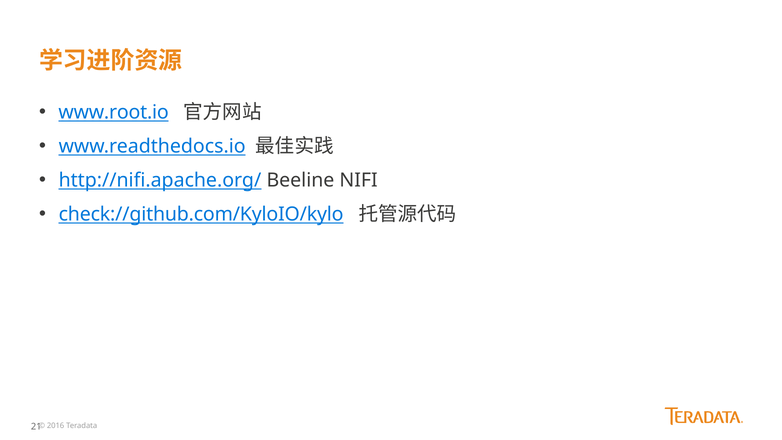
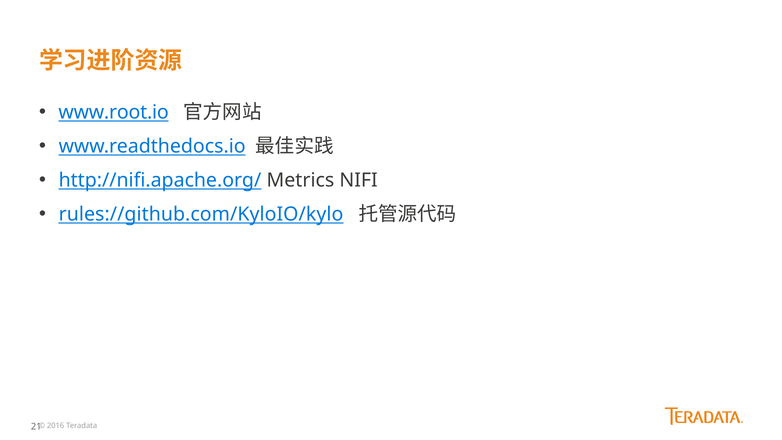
Beeline: Beeline -> Metrics
check://github.com/KyloIO/kylo: check://github.com/KyloIO/kylo -> rules://github.com/KyloIO/kylo
